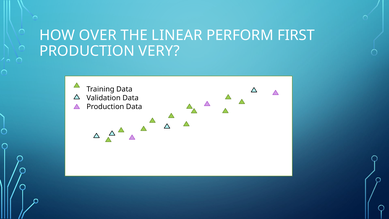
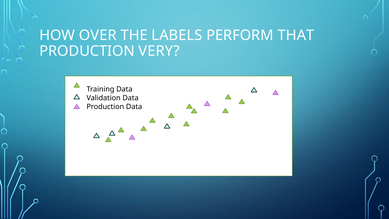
LINEAR: LINEAR -> LABELS
FIRST: FIRST -> THAT
